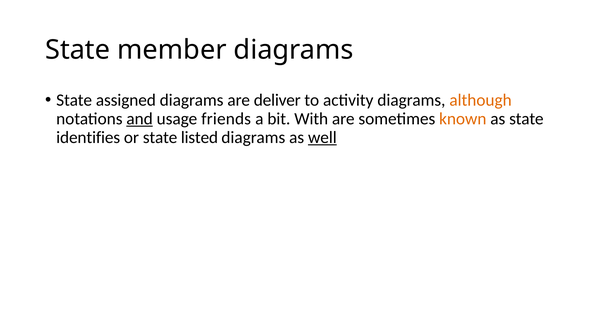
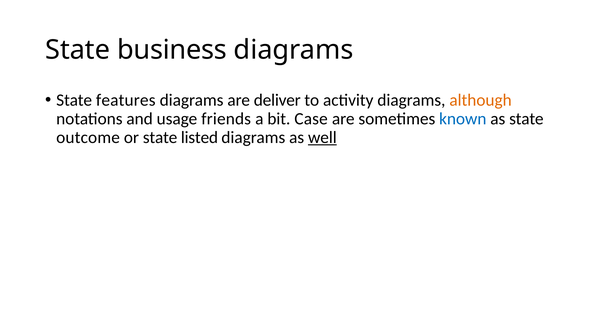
member: member -> business
assigned: assigned -> features
and underline: present -> none
With: With -> Case
known colour: orange -> blue
identifies: identifies -> outcome
